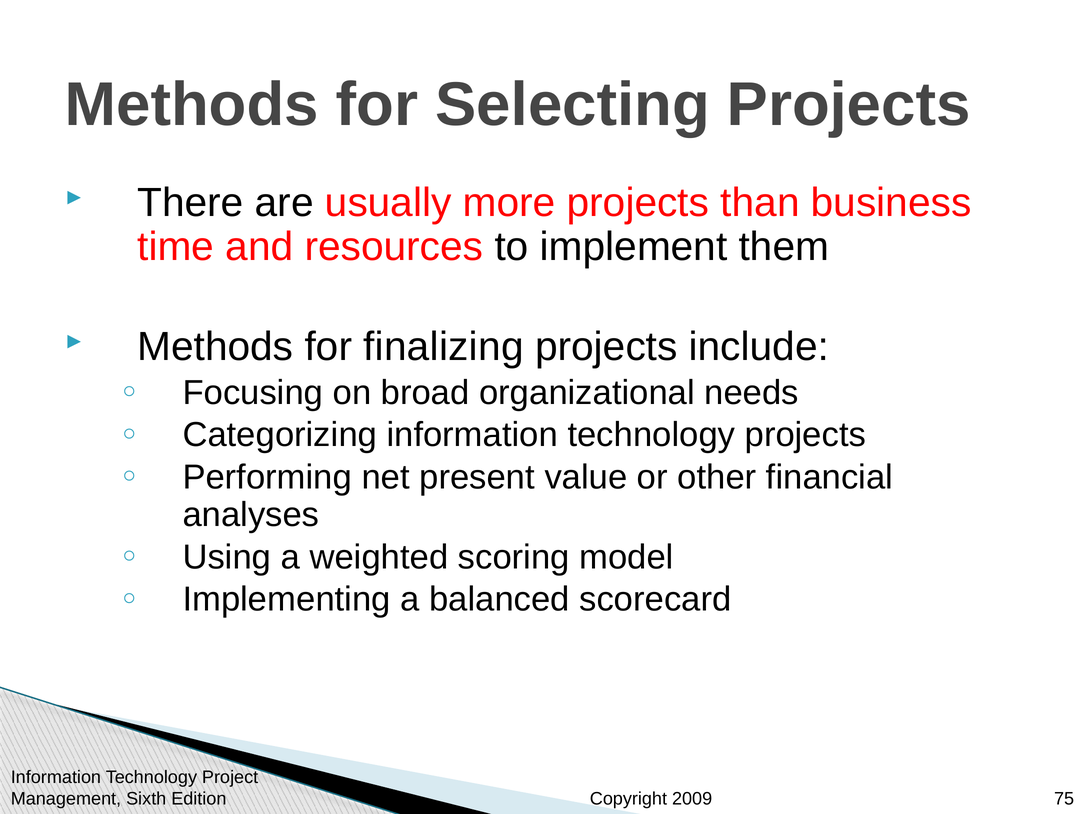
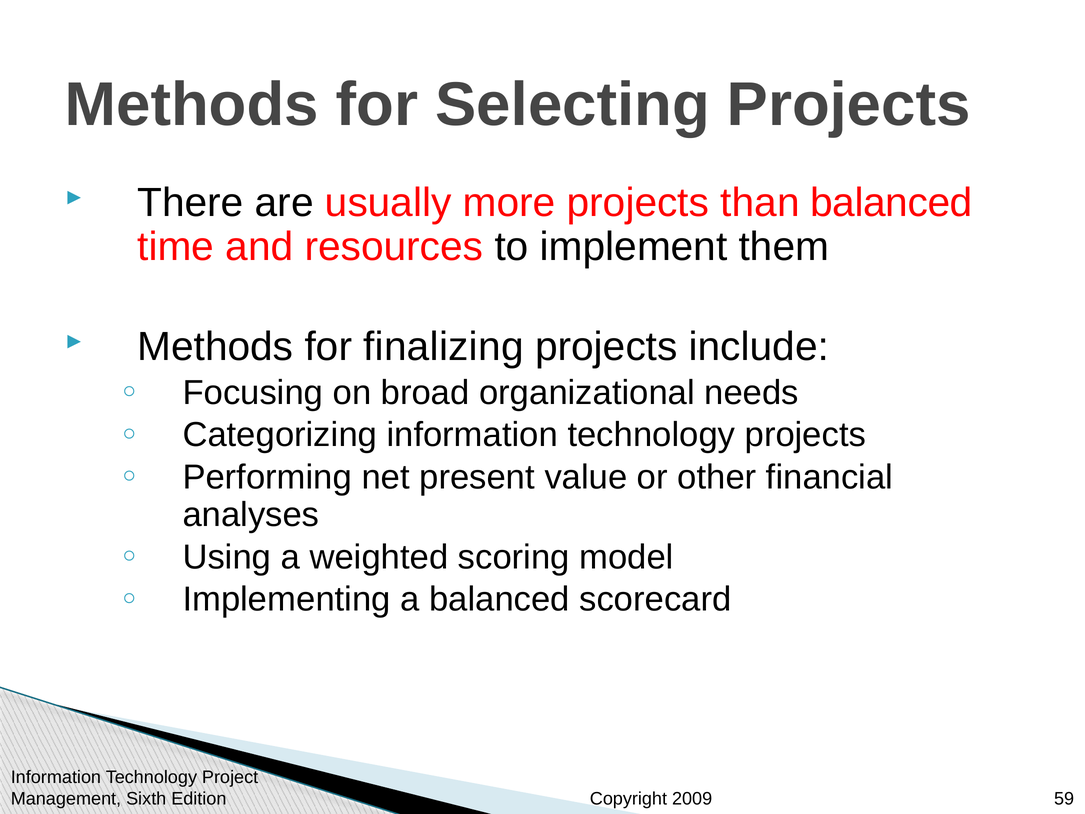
than business: business -> balanced
75: 75 -> 59
